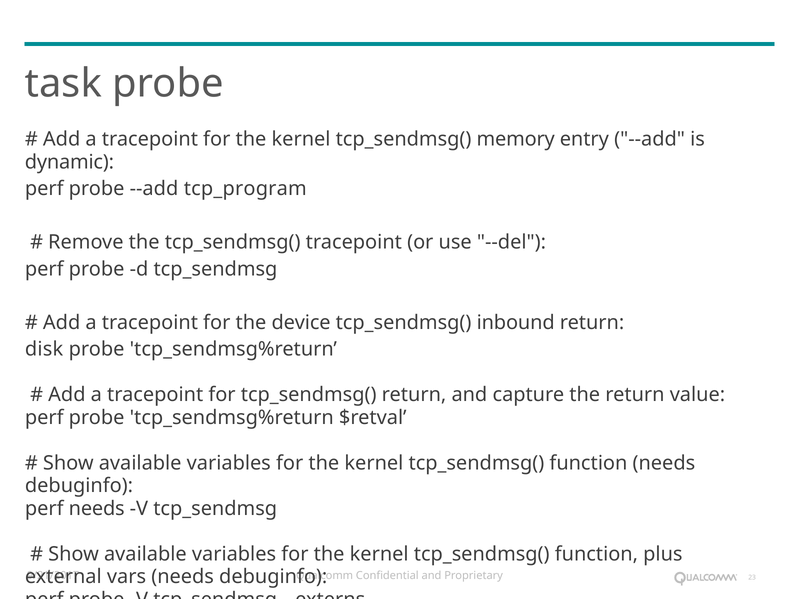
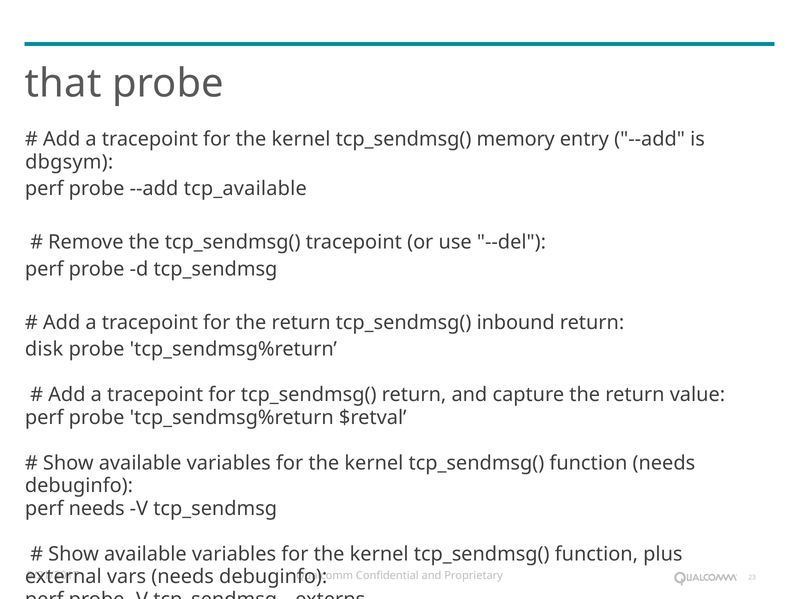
task: task -> that
dynamic: dynamic -> dbgsym
tcp_program: tcp_program -> tcp_available
for the device: device -> return
